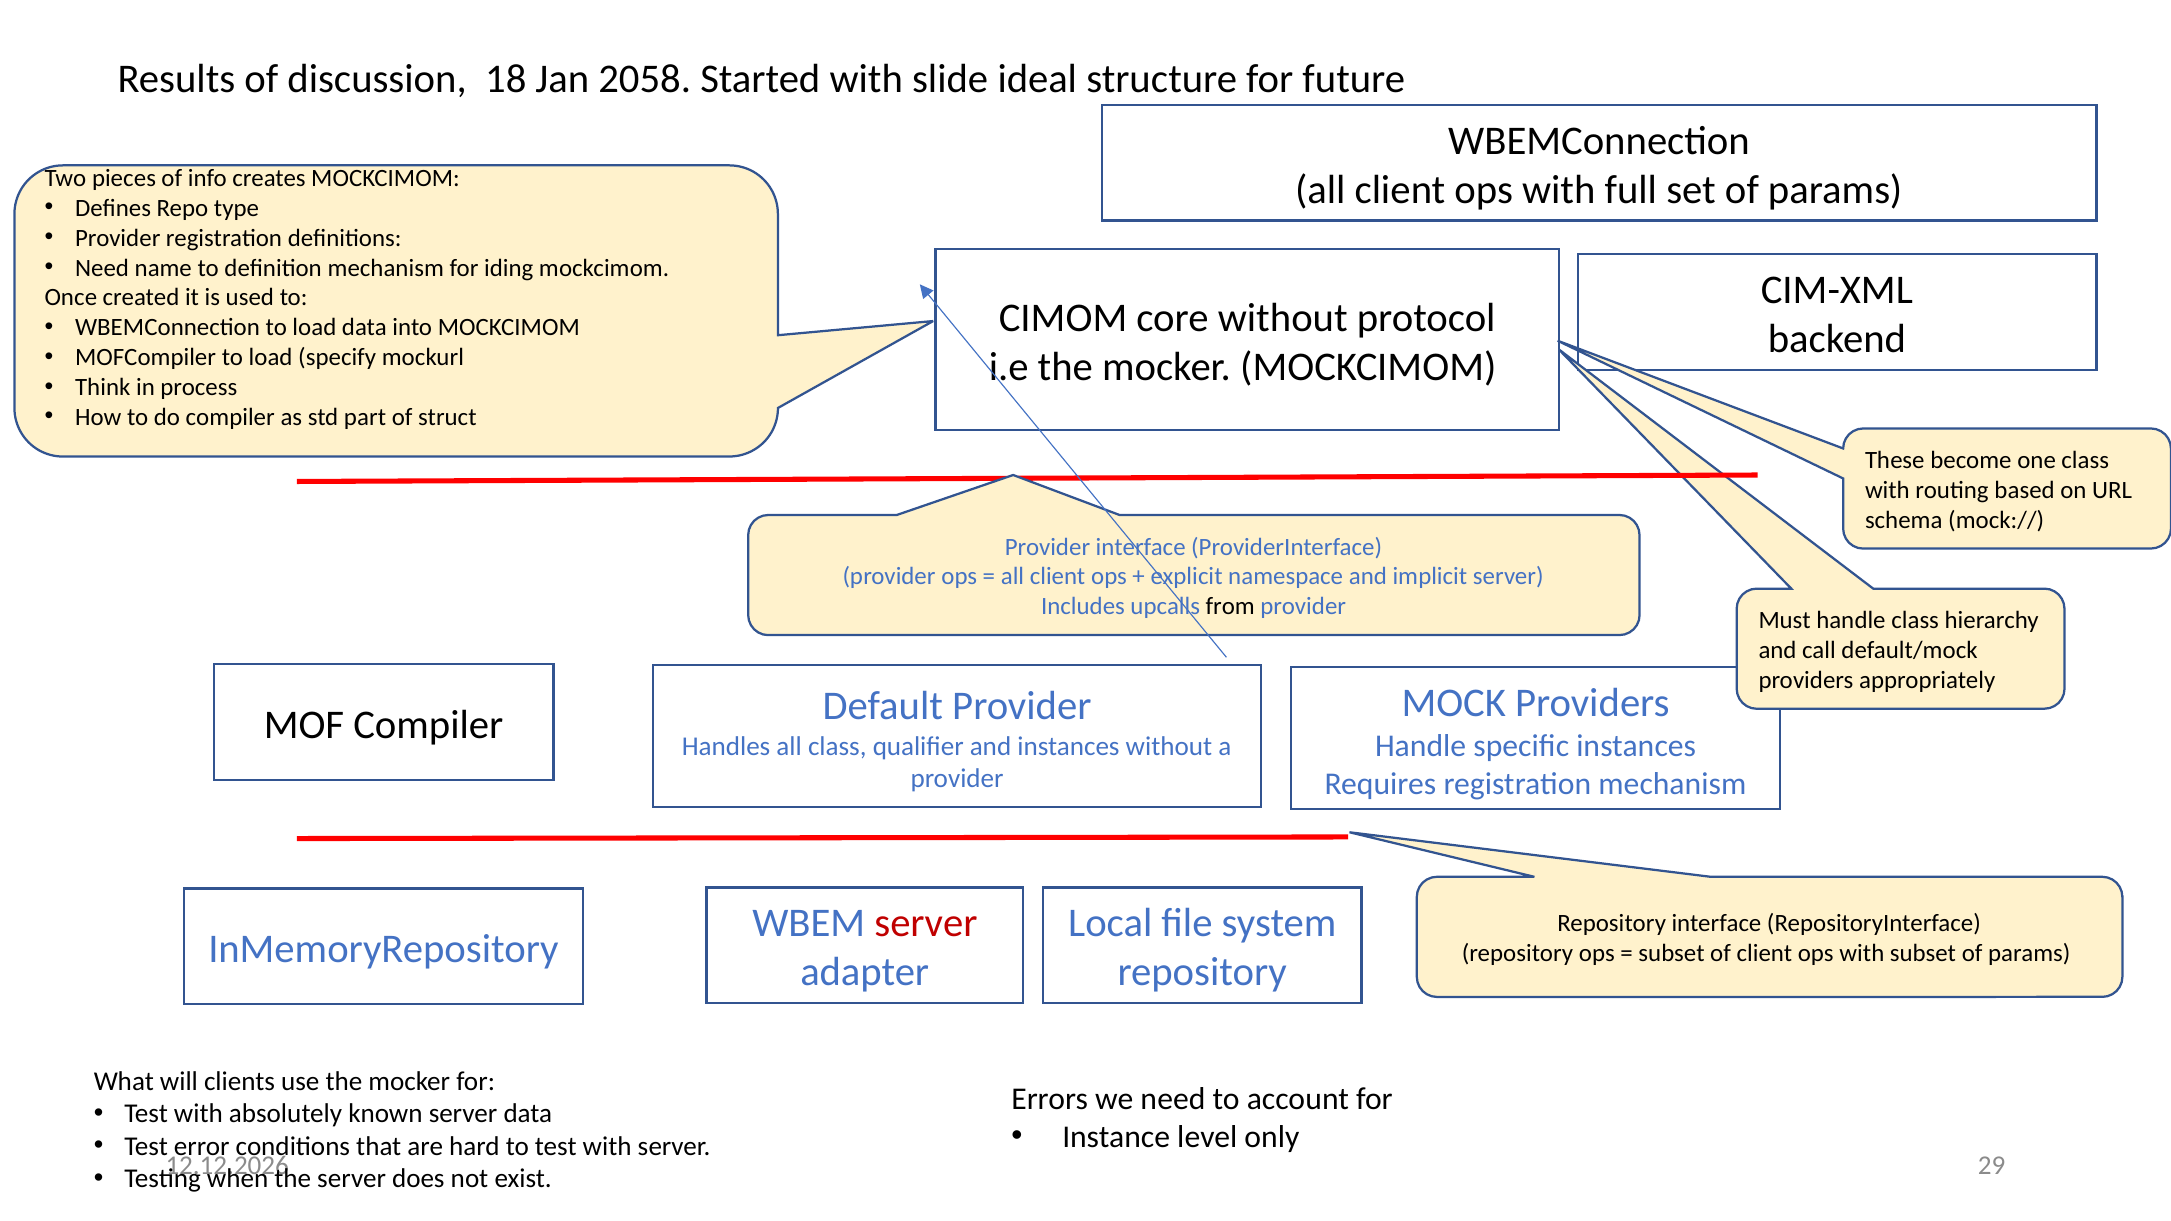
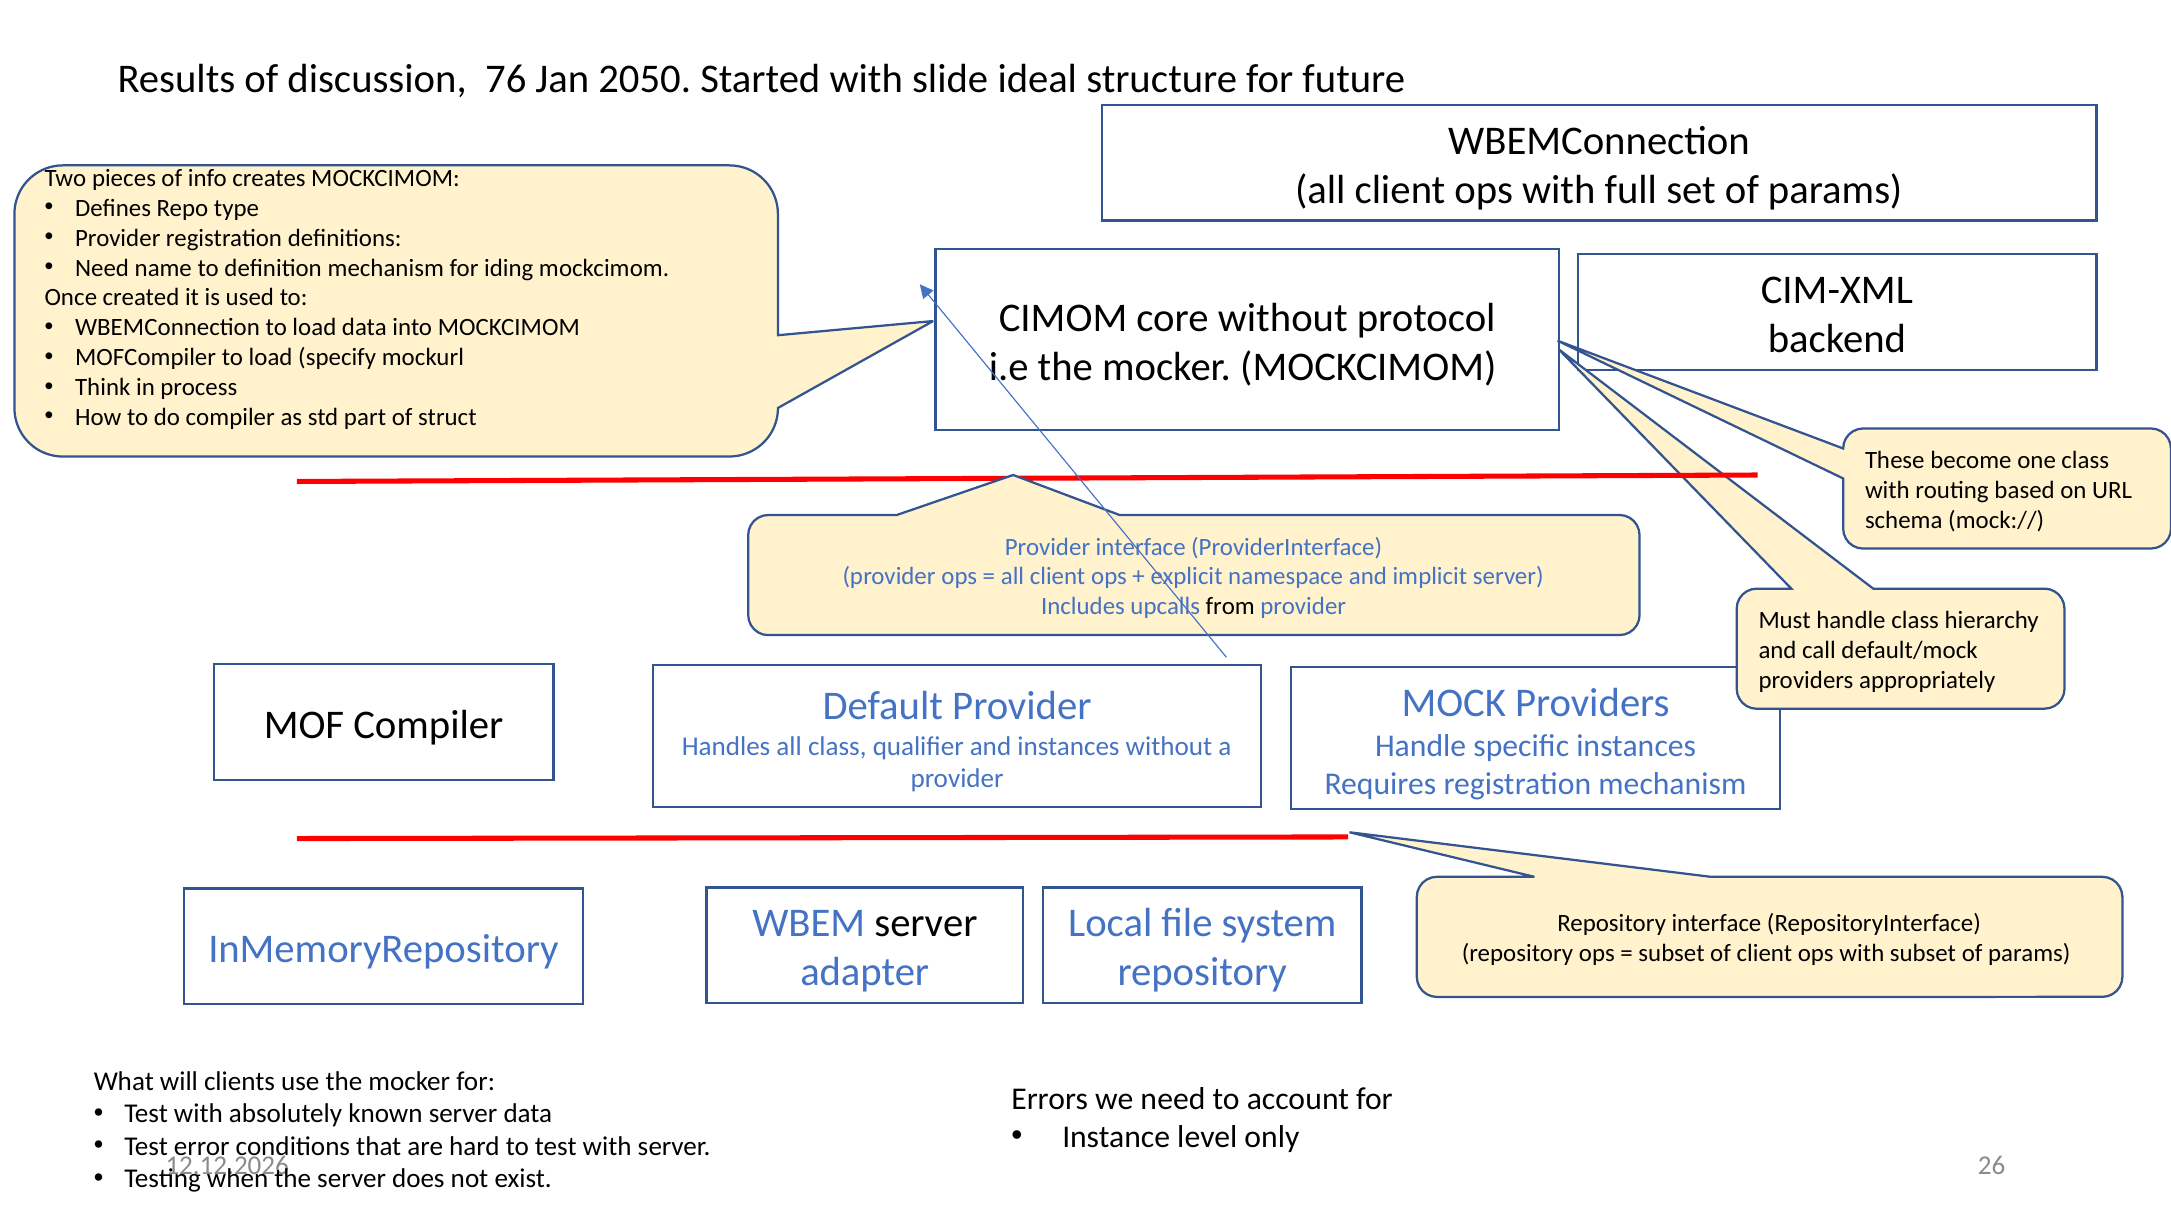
18: 18 -> 76
2058: 2058 -> 2050
server at (926, 924) colour: red -> black
29: 29 -> 26
